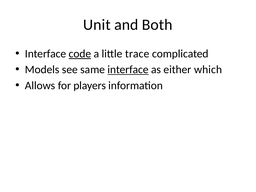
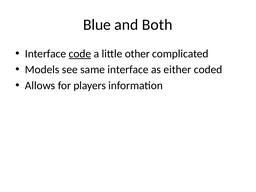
Unit: Unit -> Blue
trace: trace -> other
interface at (128, 70) underline: present -> none
which: which -> coded
